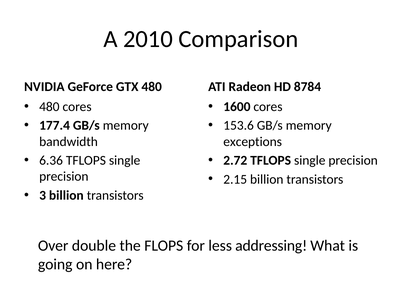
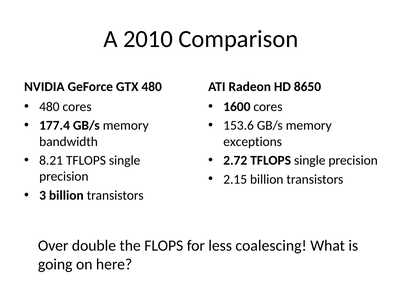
8784: 8784 -> 8650
6.36: 6.36 -> 8.21
addressing: addressing -> coalescing
